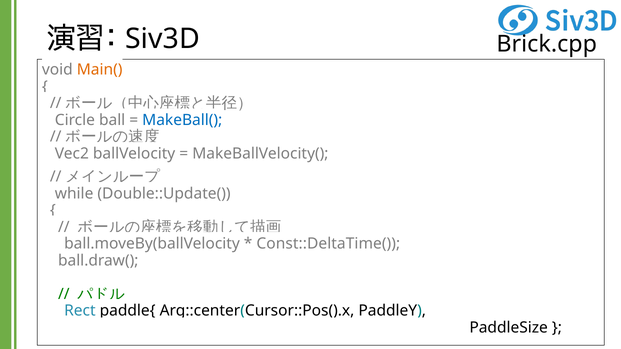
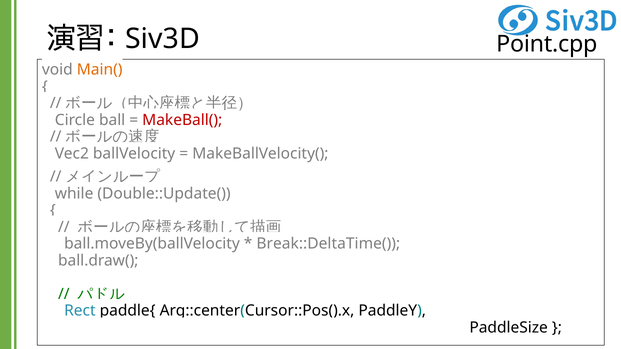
Brick.cpp: Brick.cpp -> Point.cpp
MakeBall( colour: blue -> red
Const::DeltaTime(: Const::DeltaTime( -> Break::DeltaTime(
